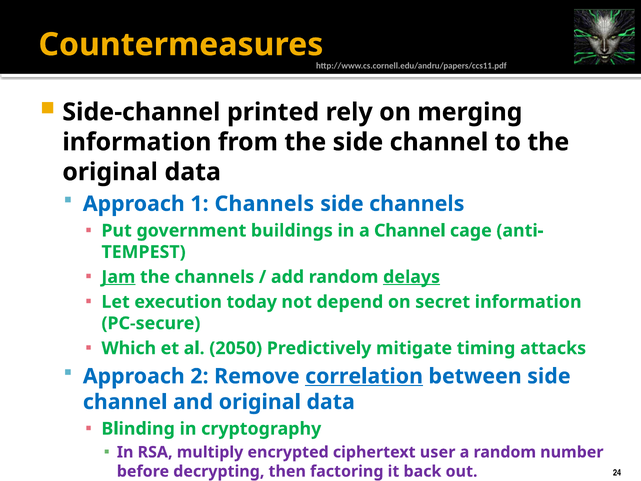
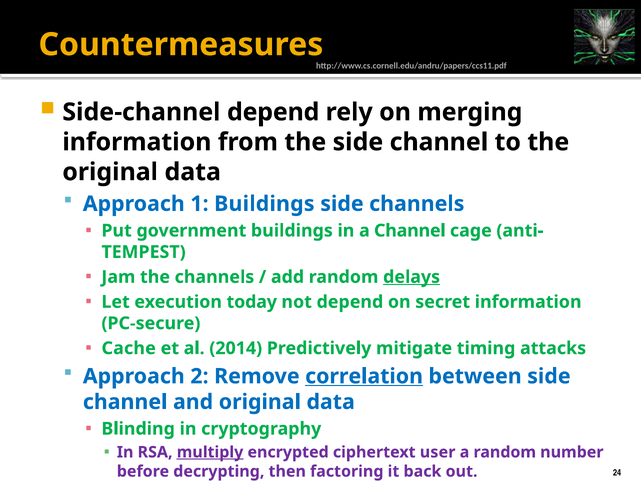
Side-channel printed: printed -> depend
1 Channels: Channels -> Buildings
Jam underline: present -> none
Which: Which -> Cache
2050: 2050 -> 2014
multiply underline: none -> present
